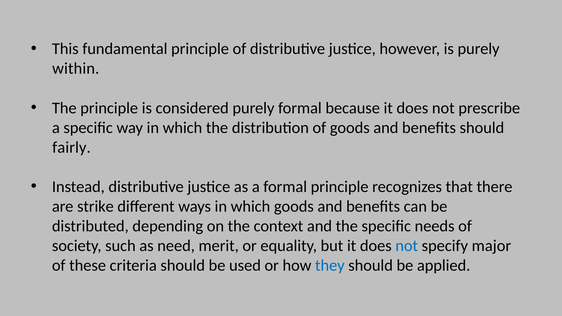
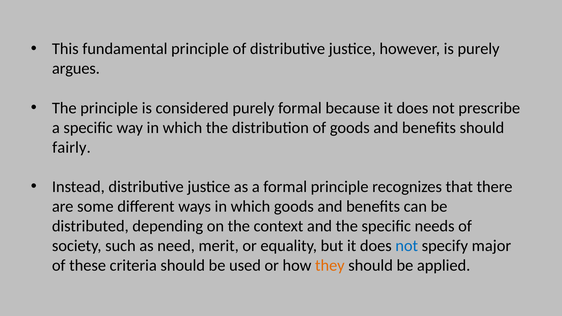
within: within -> argues
strike: strike -> some
they colour: blue -> orange
